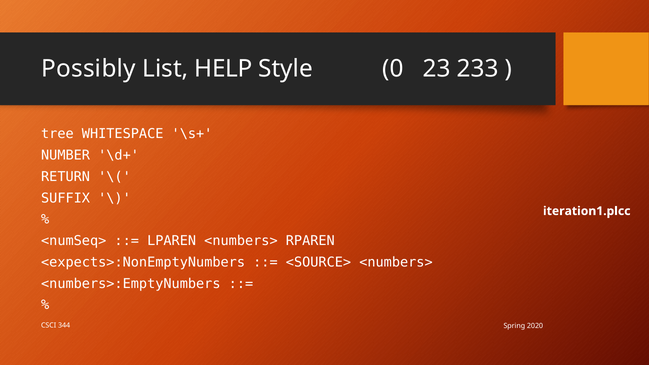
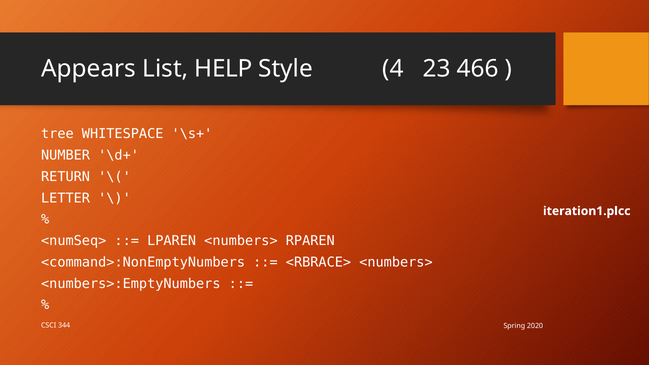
Possibly: Possibly -> Appears
0: 0 -> 4
233: 233 -> 466
SUFFIX: SUFFIX -> LETTER
<expects>:NonEmptyNumbers: <expects>:NonEmptyNumbers -> <command>:NonEmptyNumbers
<SOURCE>: <SOURCE> -> <RBRACE>
